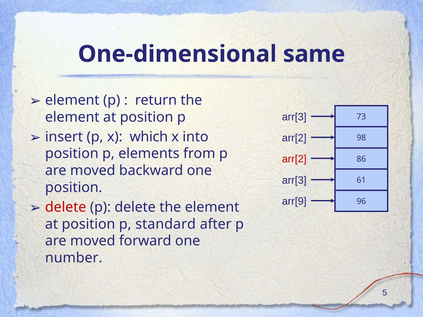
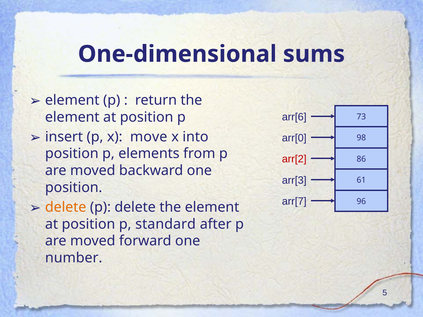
same: same -> sums
arr[3 at (294, 117): arr[3 -> arr[6
which: which -> move
arr[2 at (294, 138): arr[2 -> arr[0
arr[9: arr[9 -> arr[7
delete at (66, 207) colour: red -> orange
